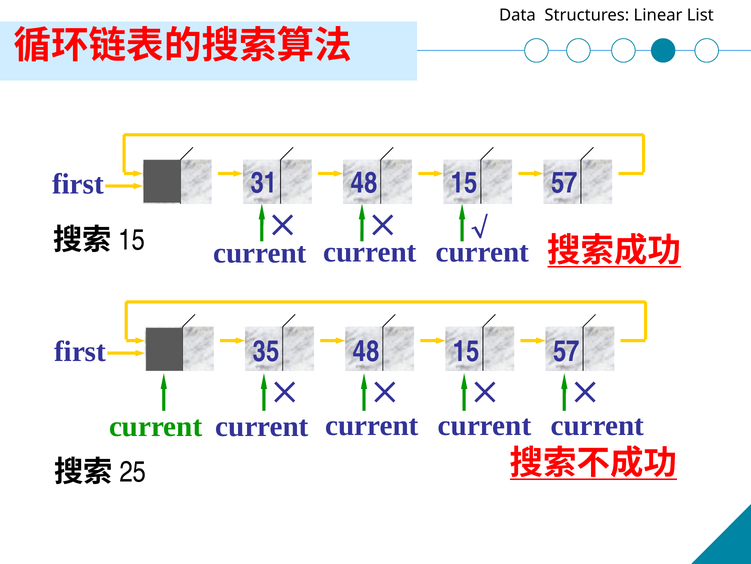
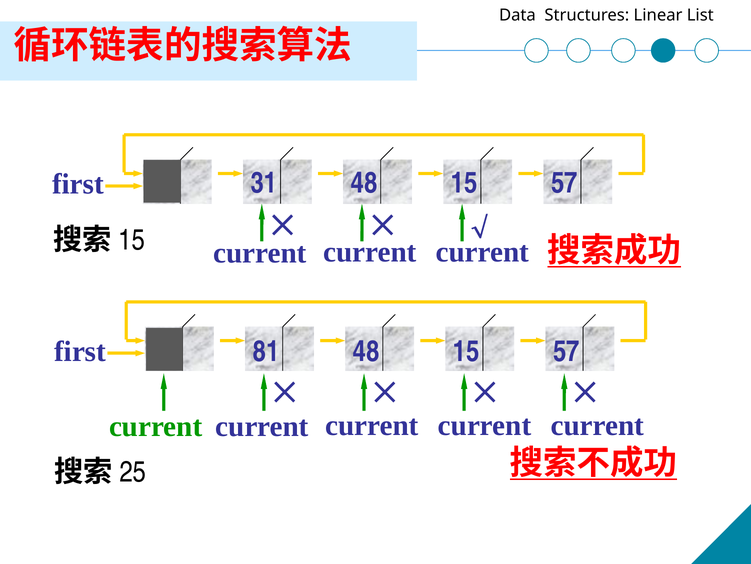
35: 35 -> 81
